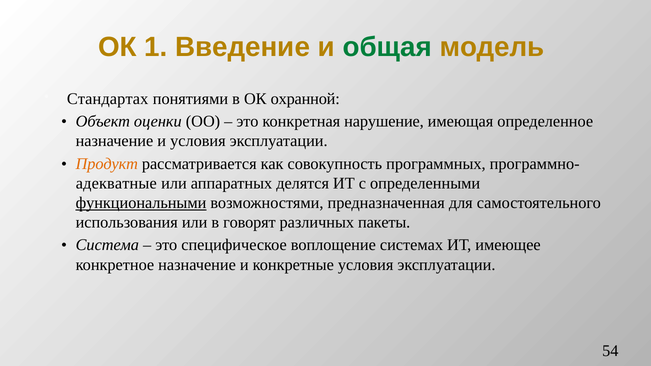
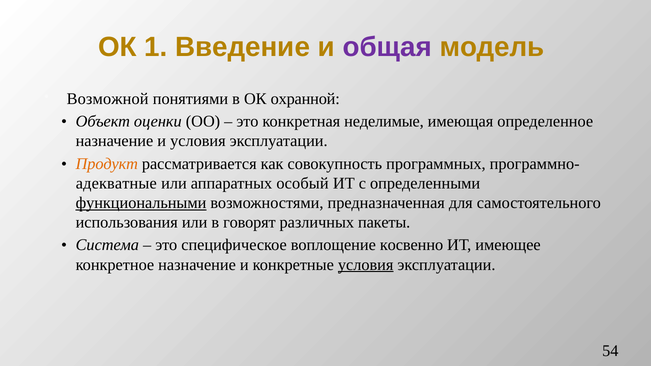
общая colour: green -> purple
Стандартах: Стандартах -> Возможной
нарушение: нарушение -> неделимые
делятся: делятся -> особый
системах: системах -> косвенно
условия at (366, 265) underline: none -> present
